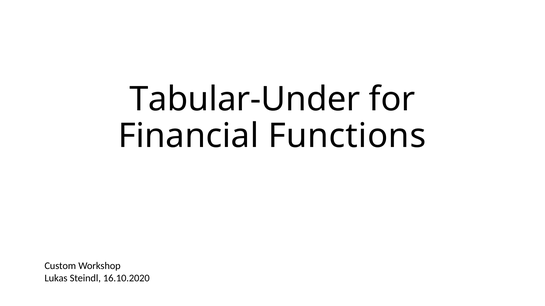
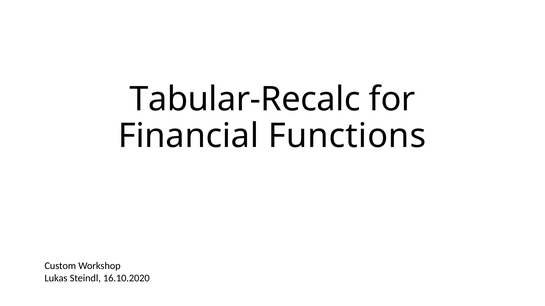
Tabular-Under: Tabular-Under -> Tabular-Recalc
